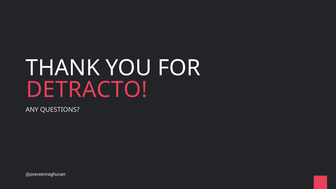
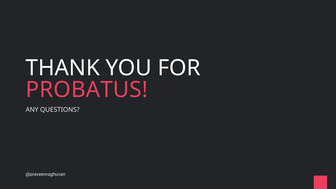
DETRACTO: DETRACTO -> PROBATUS
